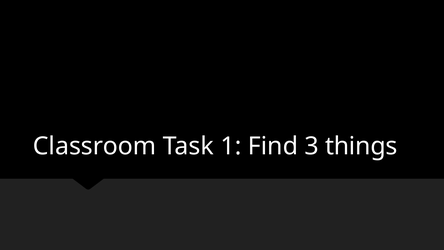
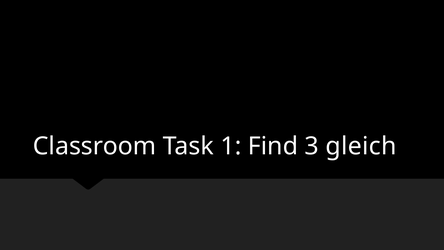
things: things -> gleich
